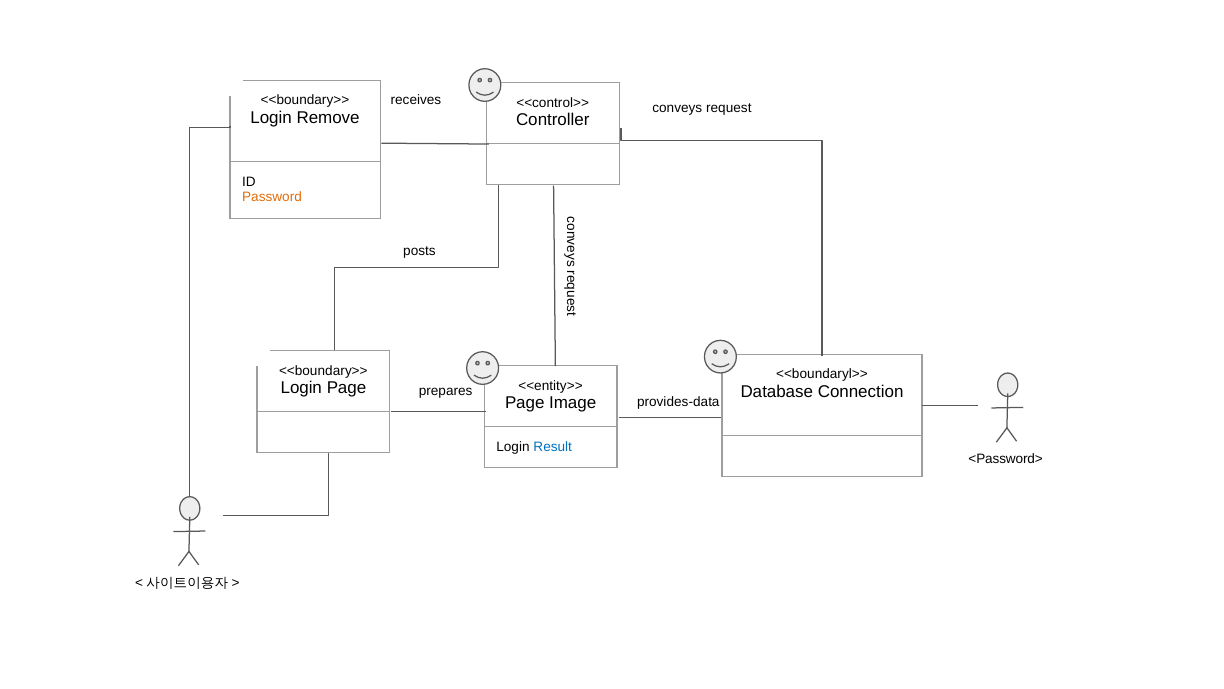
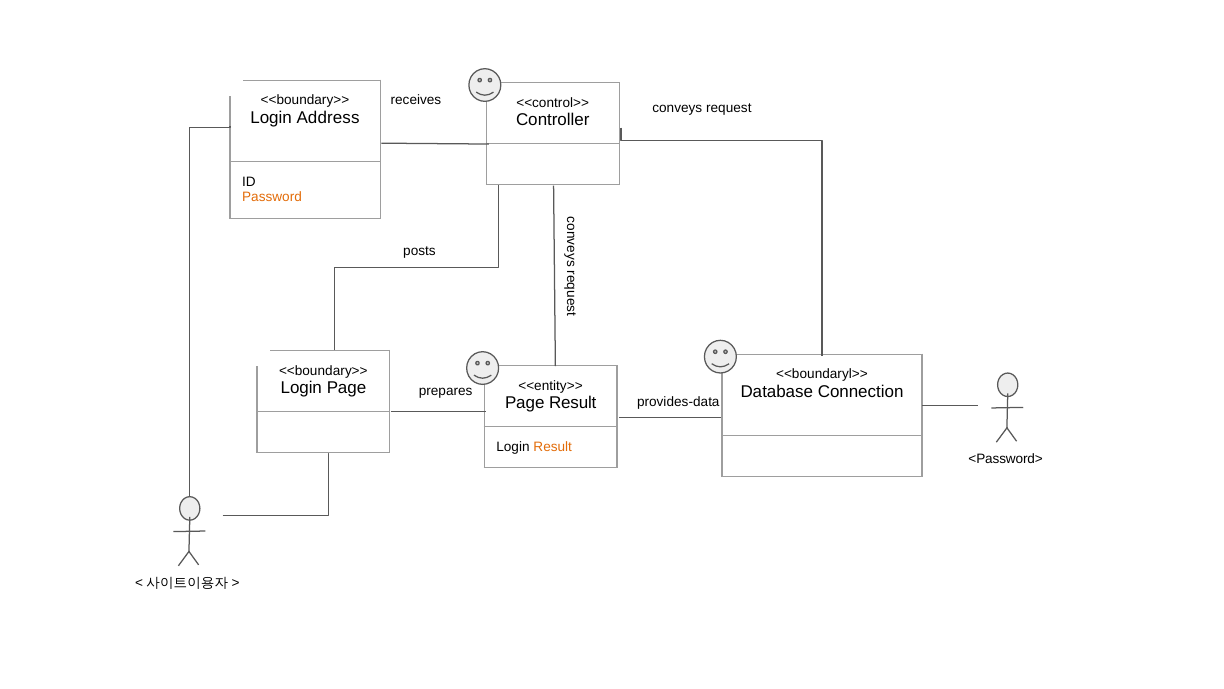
Remove: Remove -> Address
Page Image: Image -> Result
Result at (553, 447) colour: blue -> orange
